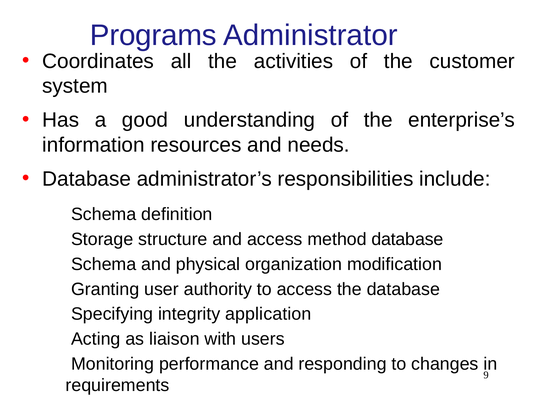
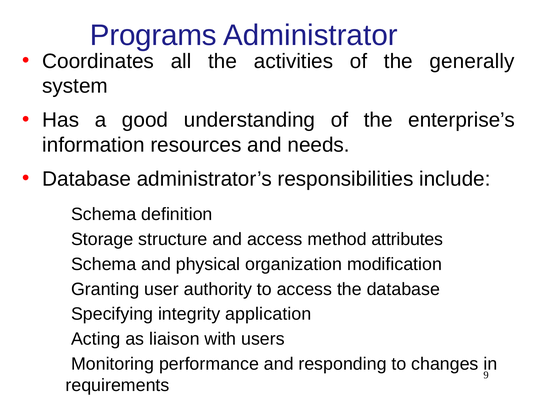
customer: customer -> generally
method database: database -> attributes
